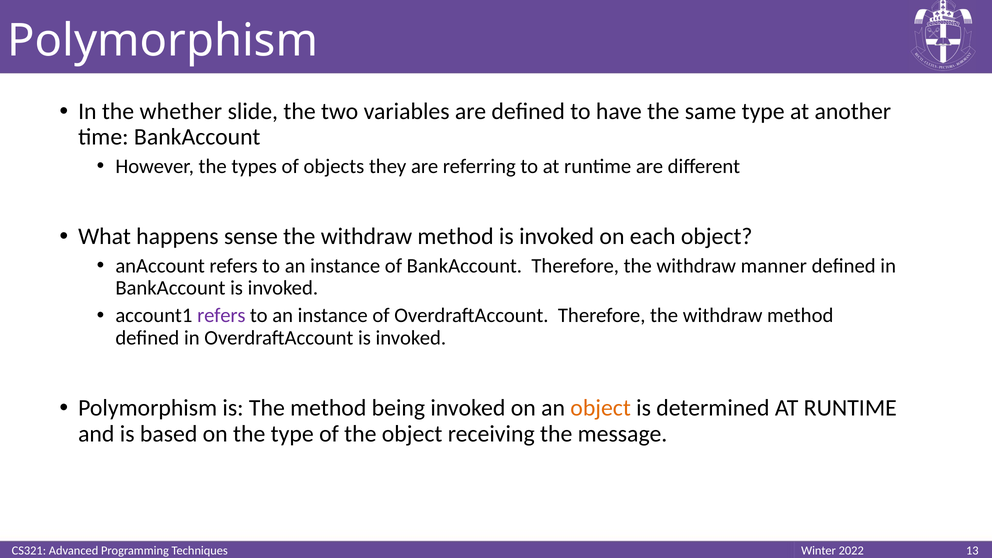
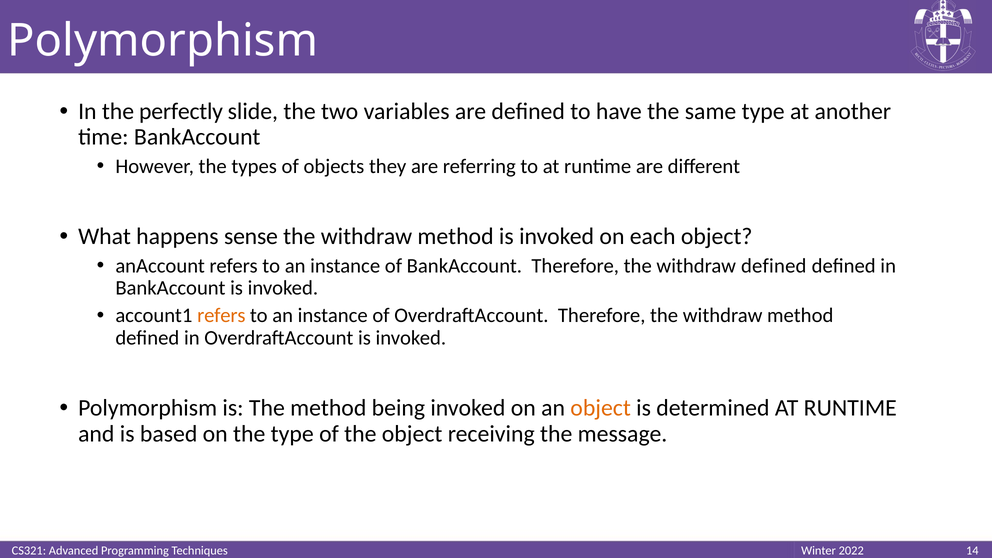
whether: whether -> perfectly
withdraw manner: manner -> defined
refers at (221, 316) colour: purple -> orange
13: 13 -> 14
